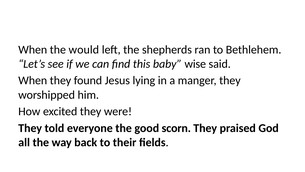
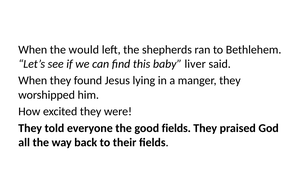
wise: wise -> liver
good scorn: scorn -> fields
